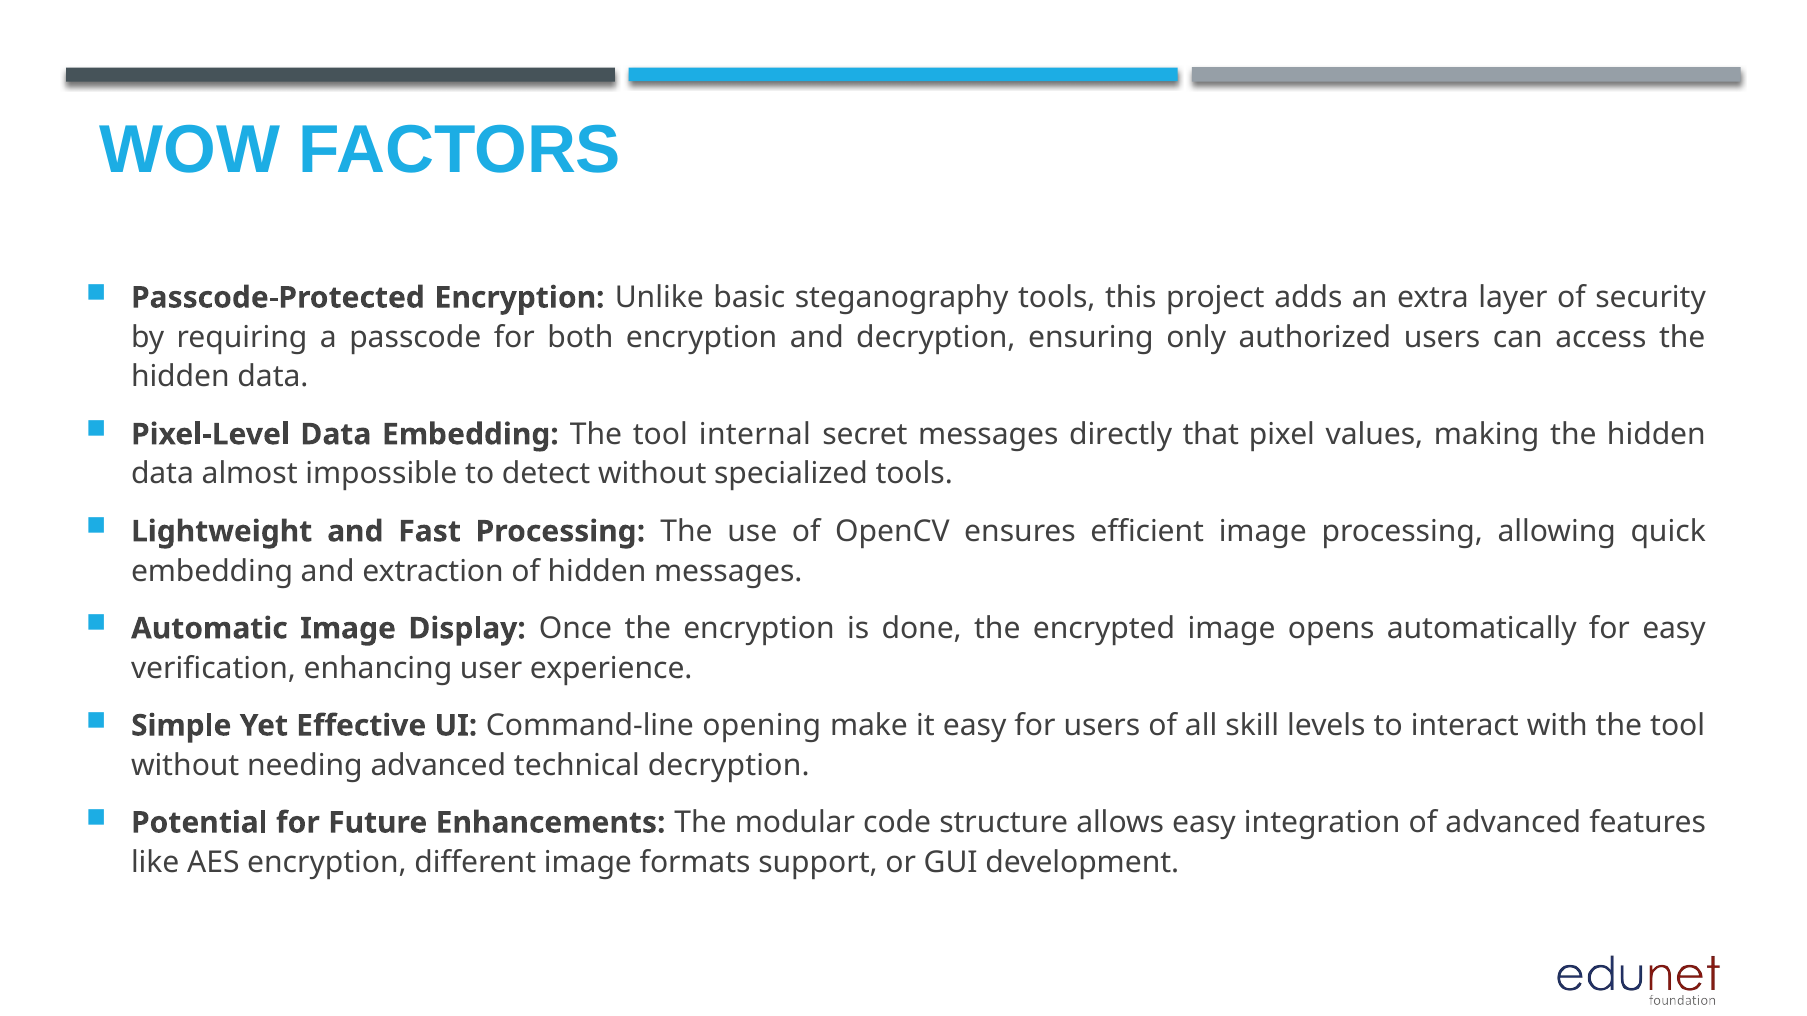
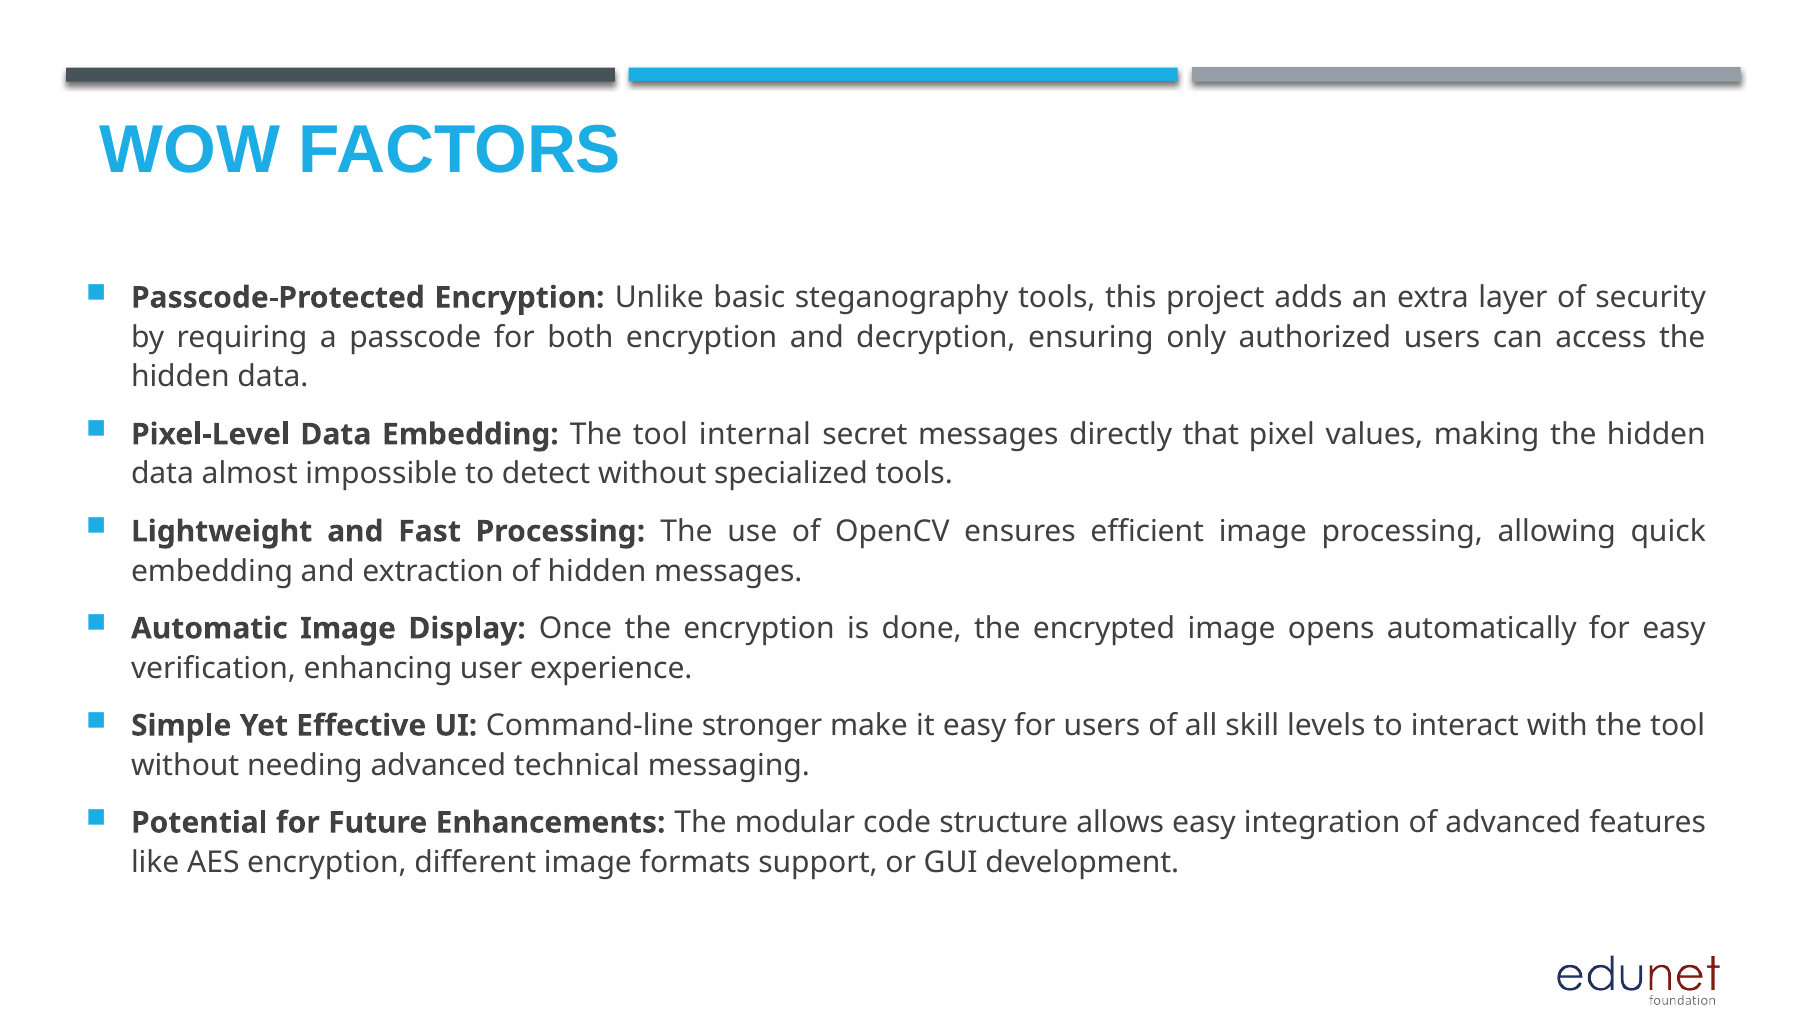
opening: opening -> stronger
technical decryption: decryption -> messaging
